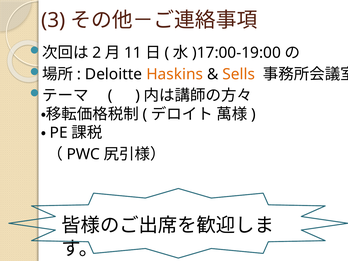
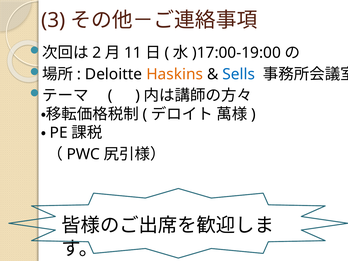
Sells colour: orange -> blue
